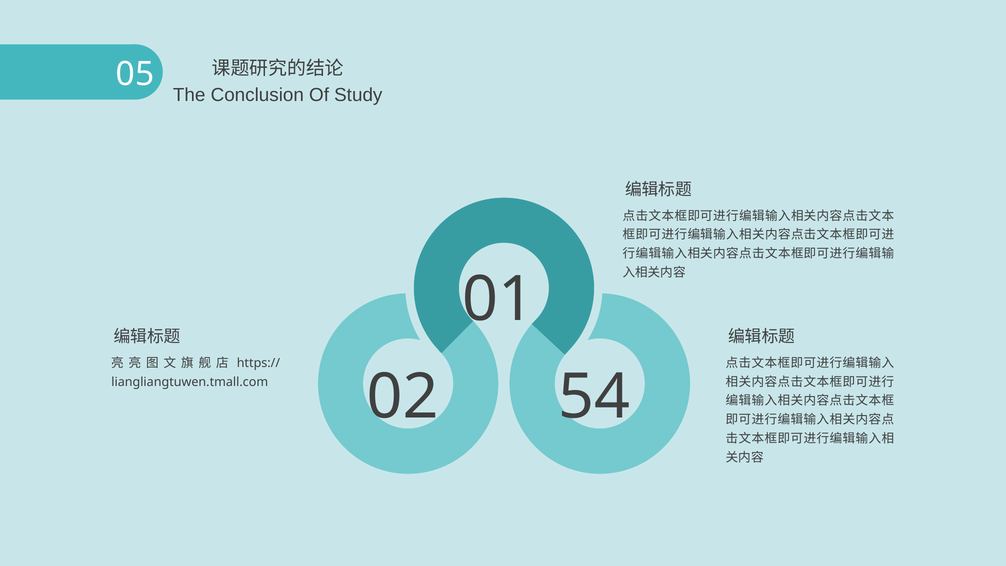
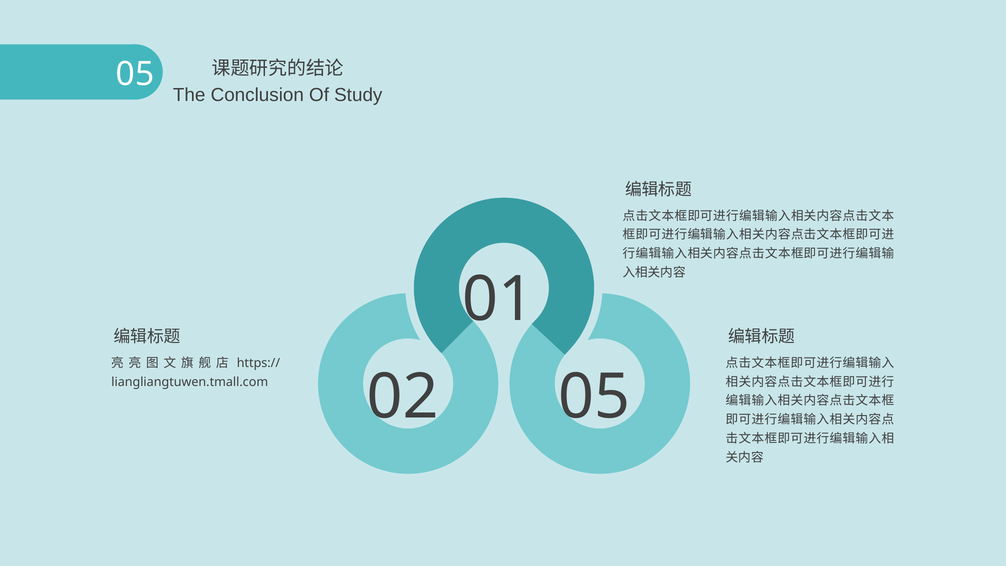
02 54: 54 -> 05
